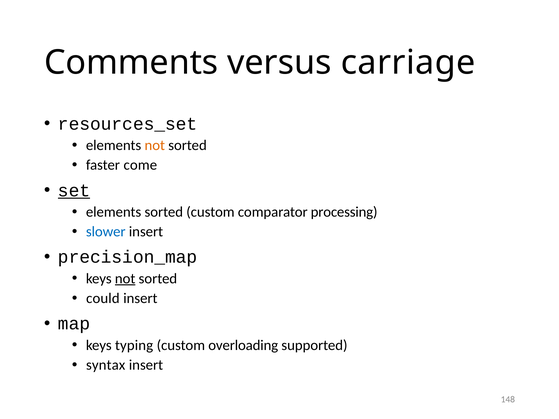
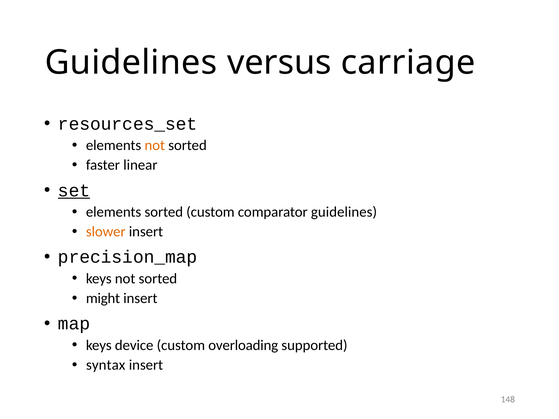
Comments at (131, 63): Comments -> Guidelines
come: come -> linear
comparator processing: processing -> guidelines
slower colour: blue -> orange
not at (125, 279) underline: present -> none
could: could -> might
typing: typing -> device
